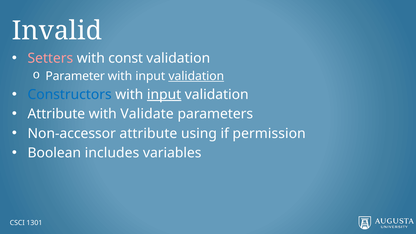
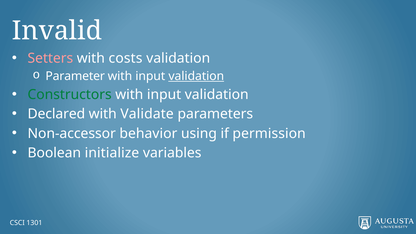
const: const -> costs
Constructors colour: blue -> green
input at (164, 95) underline: present -> none
Attribute at (56, 114): Attribute -> Declared
Non-accessor attribute: attribute -> behavior
includes: includes -> initialize
